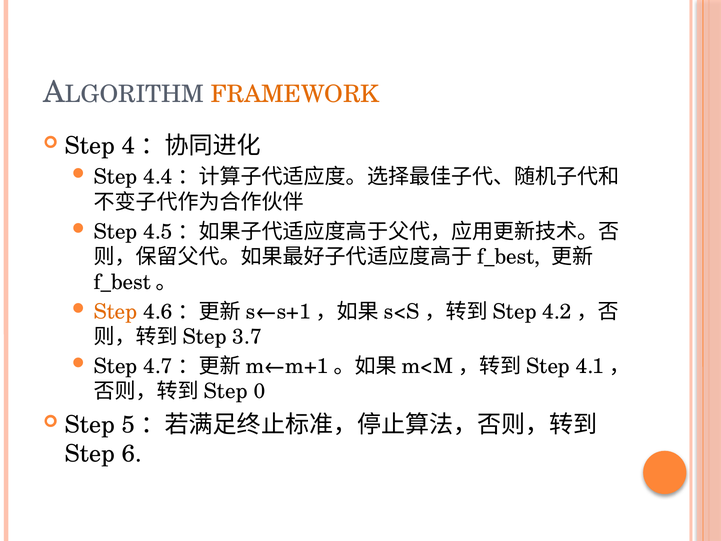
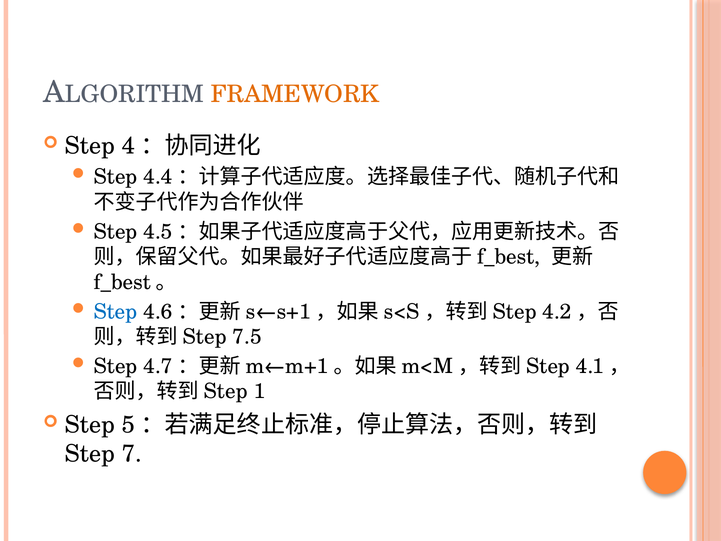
Step at (116, 311) colour: orange -> blue
3.7: 3.7 -> 7.5
0: 0 -> 1
6: 6 -> 7
